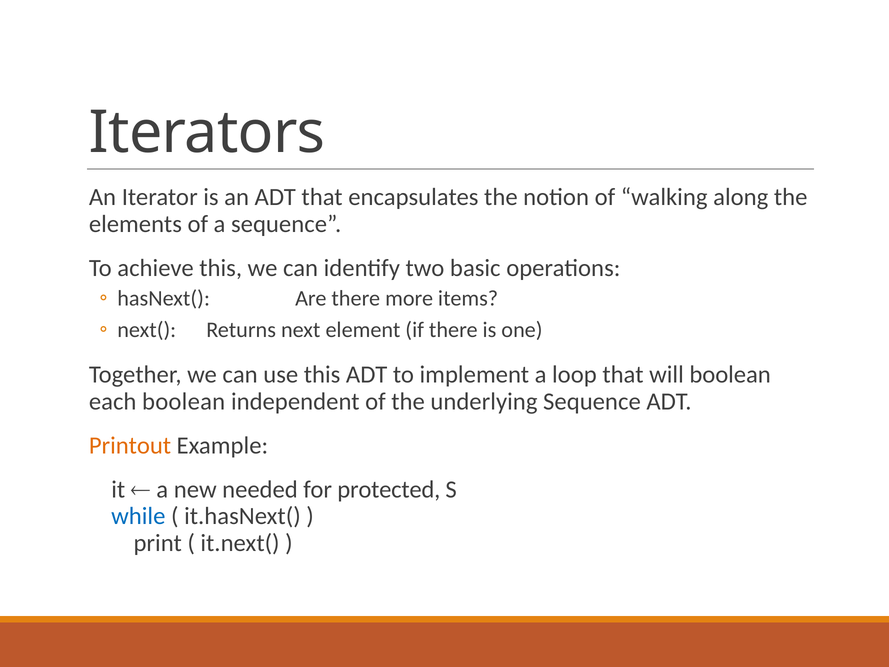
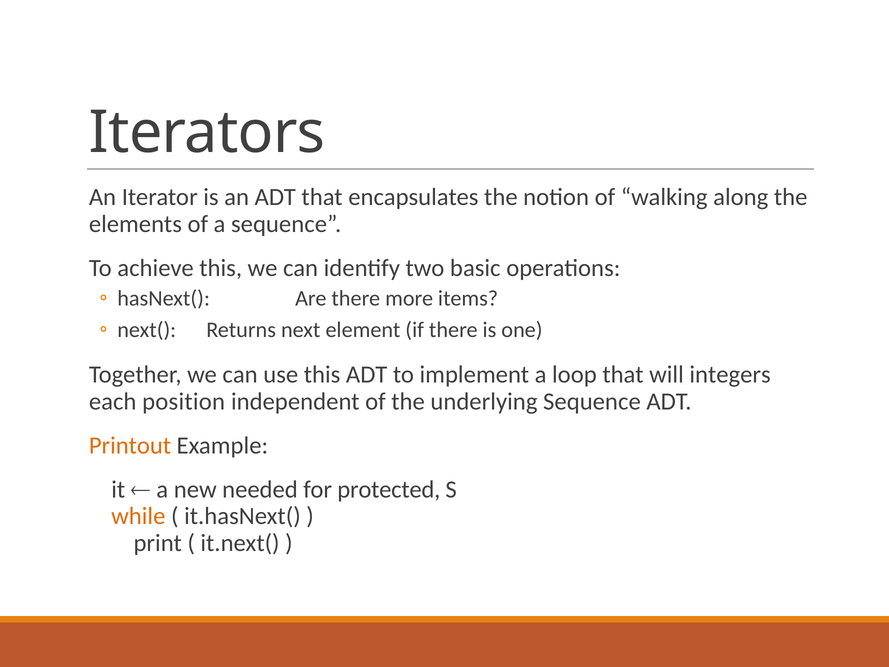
will boolean: boolean -> integers
each boolean: boolean -> position
while colour: blue -> orange
